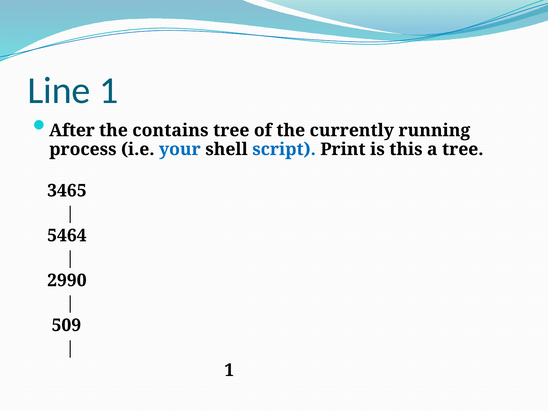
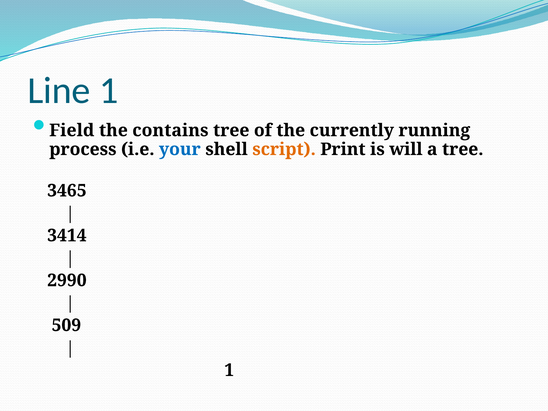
After: After -> Field
script colour: blue -> orange
this: this -> will
5464: 5464 -> 3414
